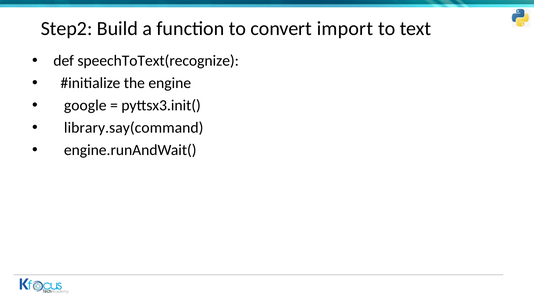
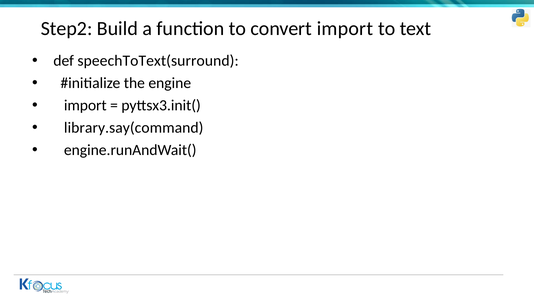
speechToText(recognize: speechToText(recognize -> speechToText(surround
google at (85, 105): google -> import
